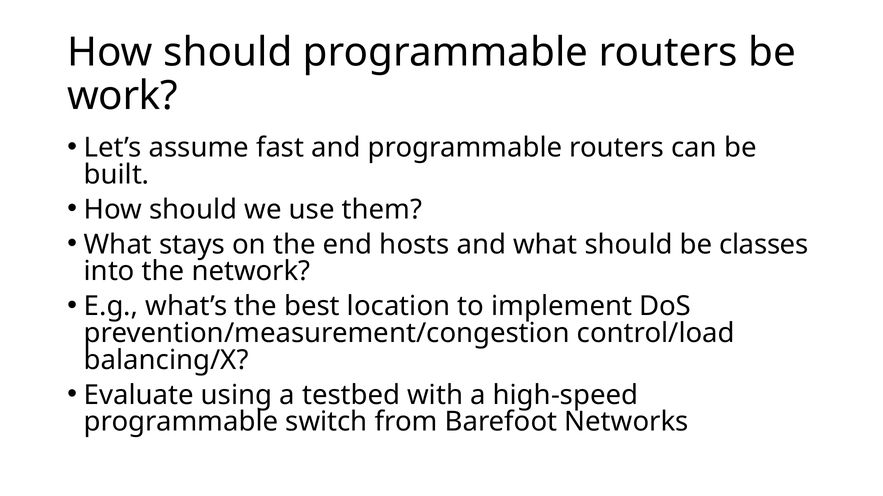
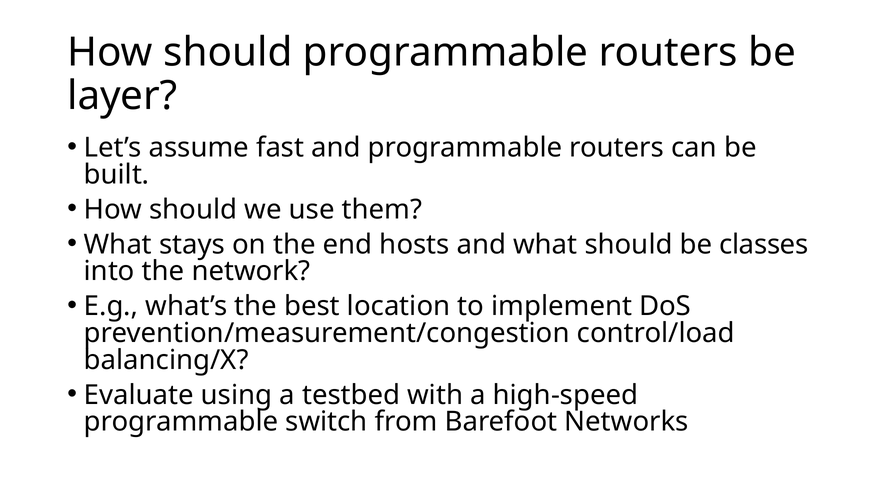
work: work -> layer
